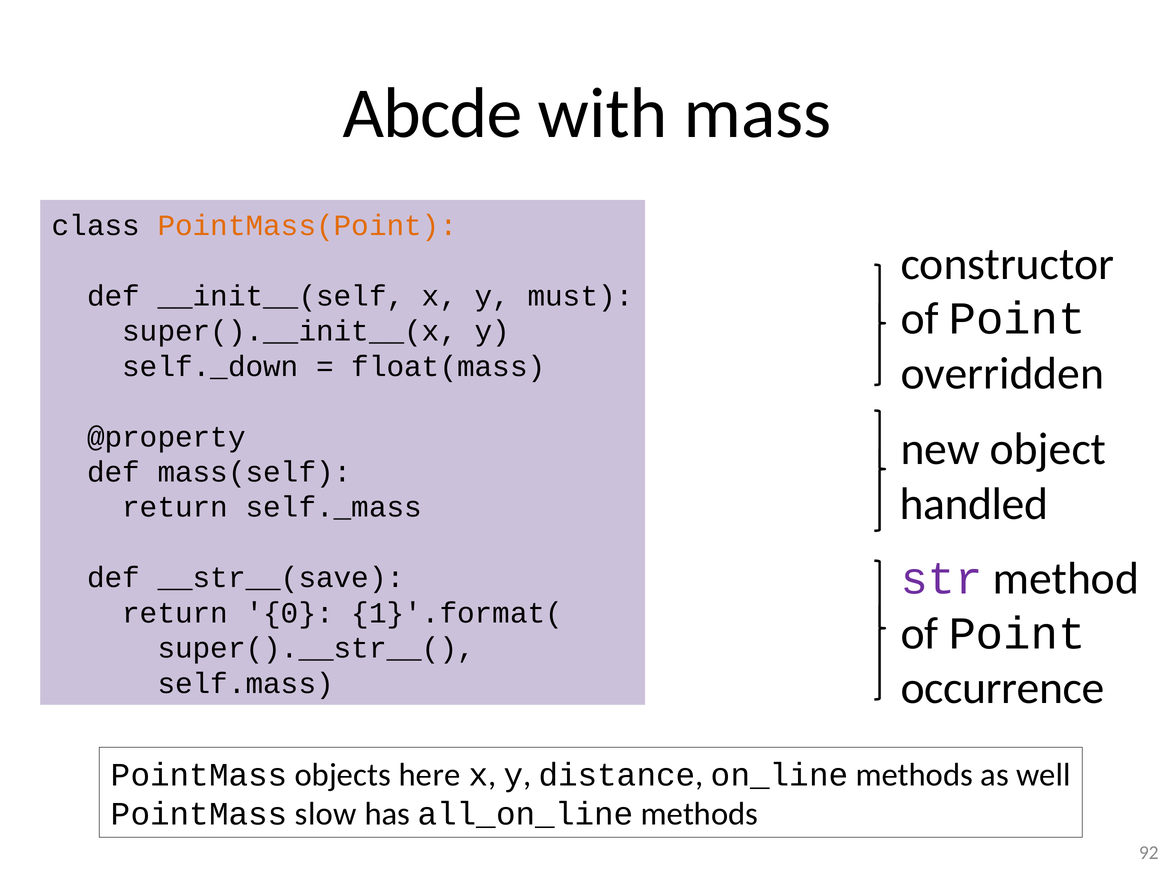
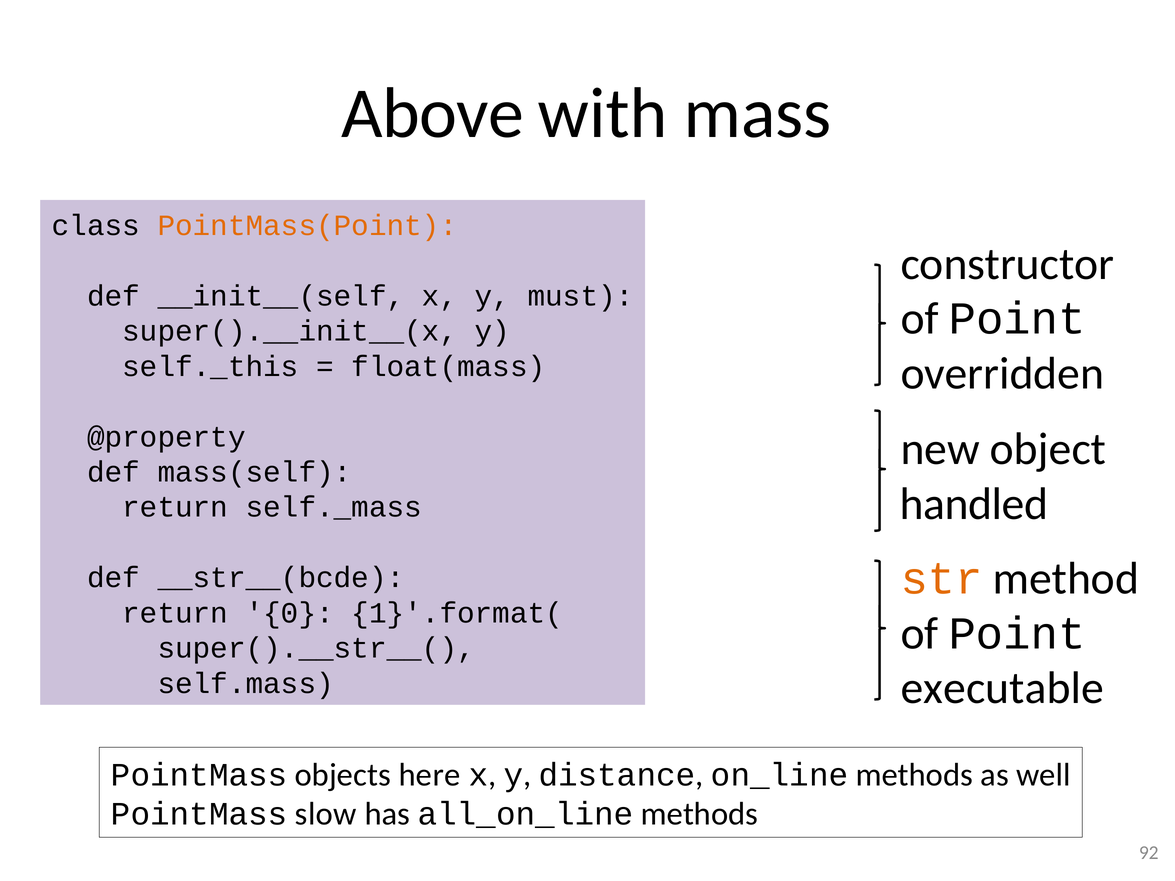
Abcde: Abcde -> Above
self._down: self._down -> self._this
str colour: purple -> orange
__str__(save: __str__(save -> __str__(bcde
occurrence: occurrence -> executable
